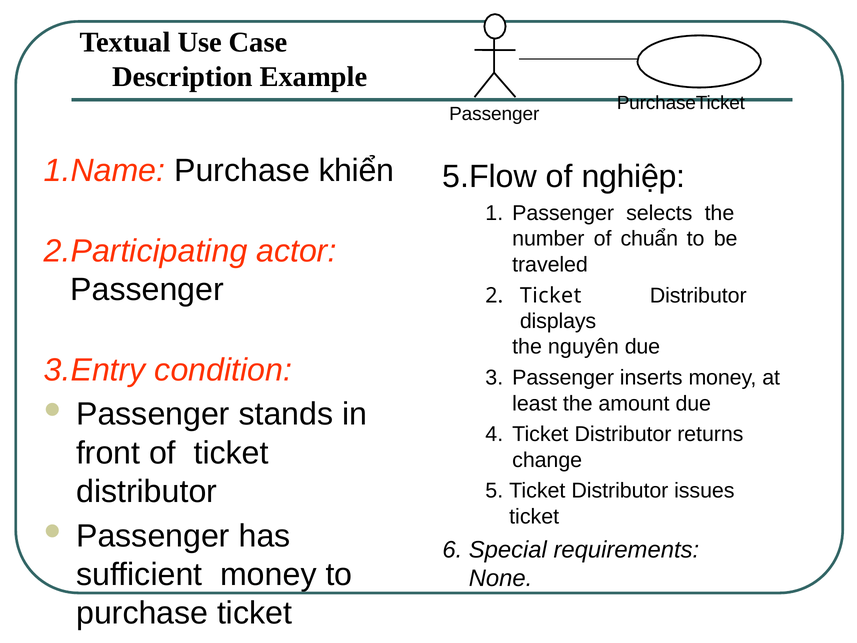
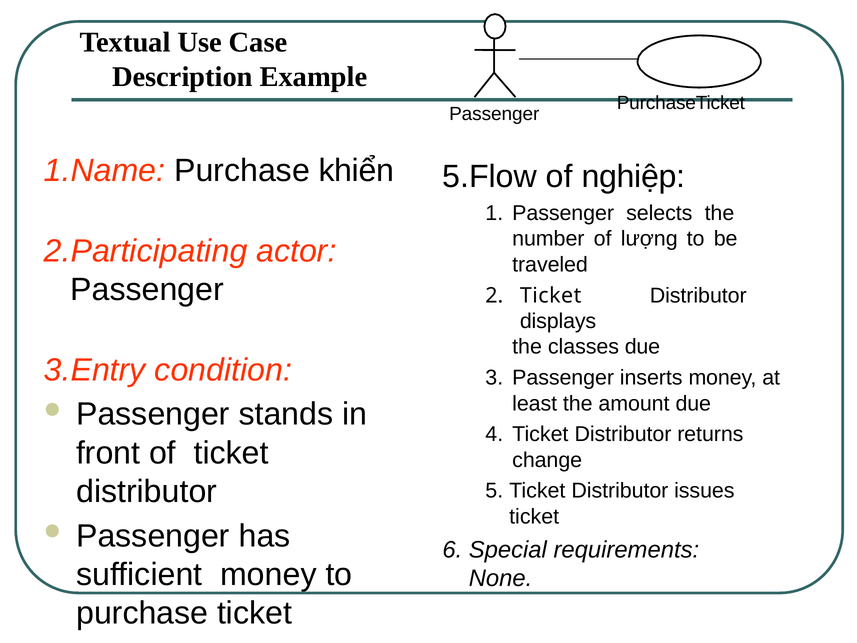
chuẩn: chuẩn -> lượng
nguyên: nguyên -> classes
